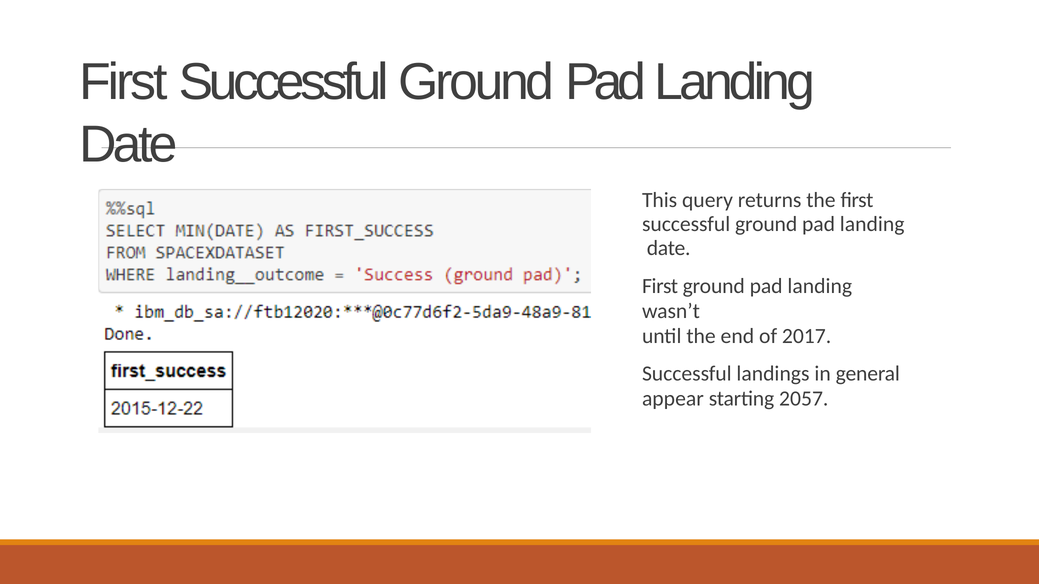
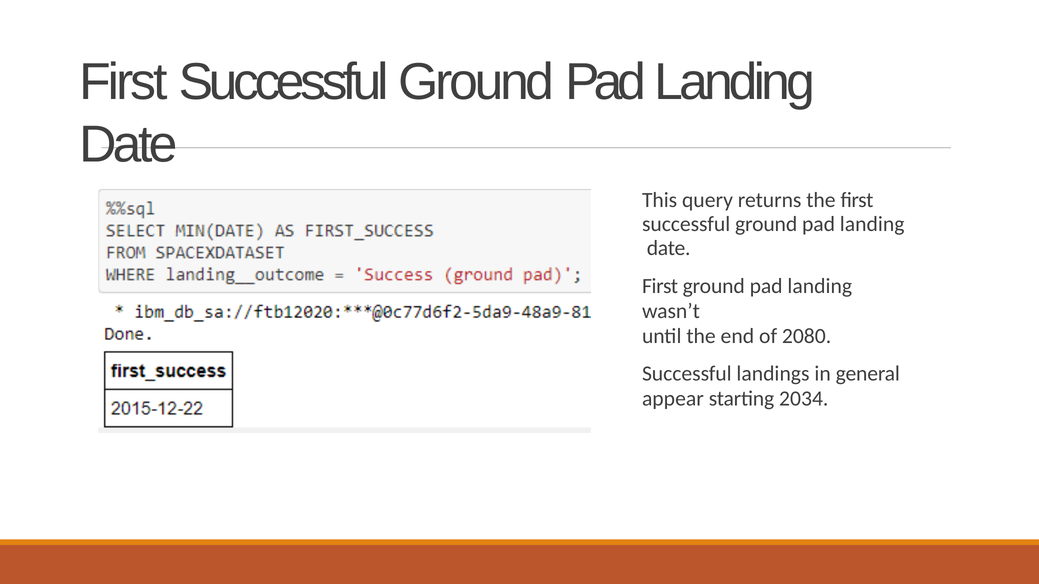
2017: 2017 -> 2080
2057: 2057 -> 2034
